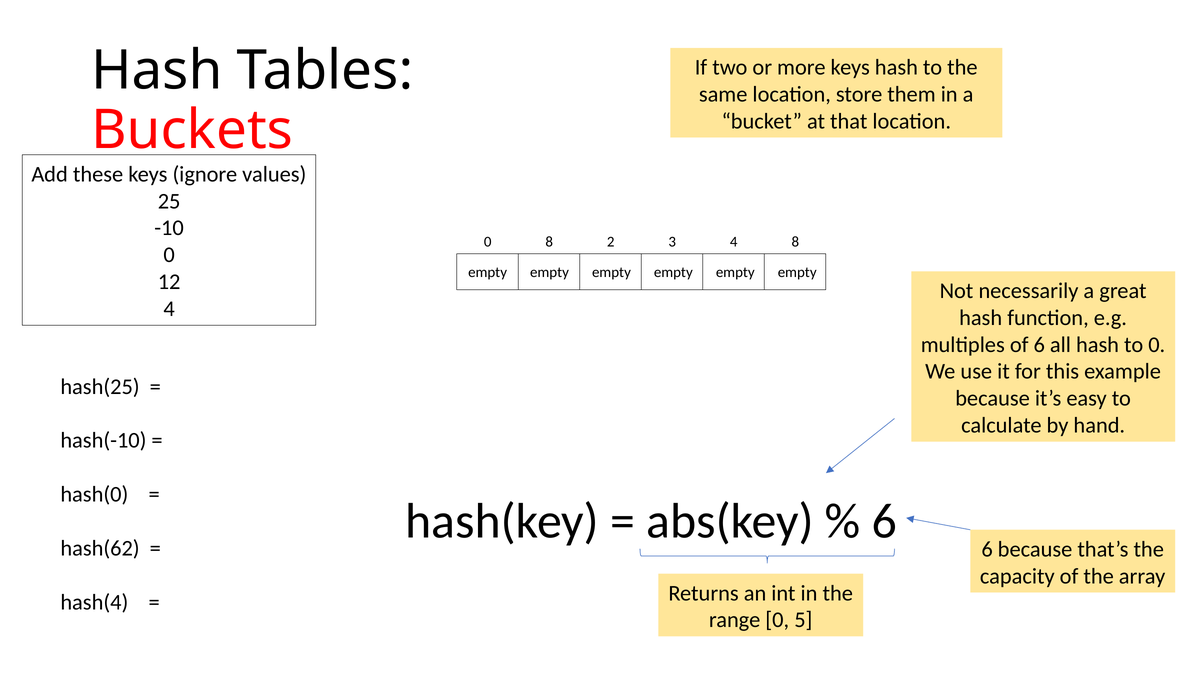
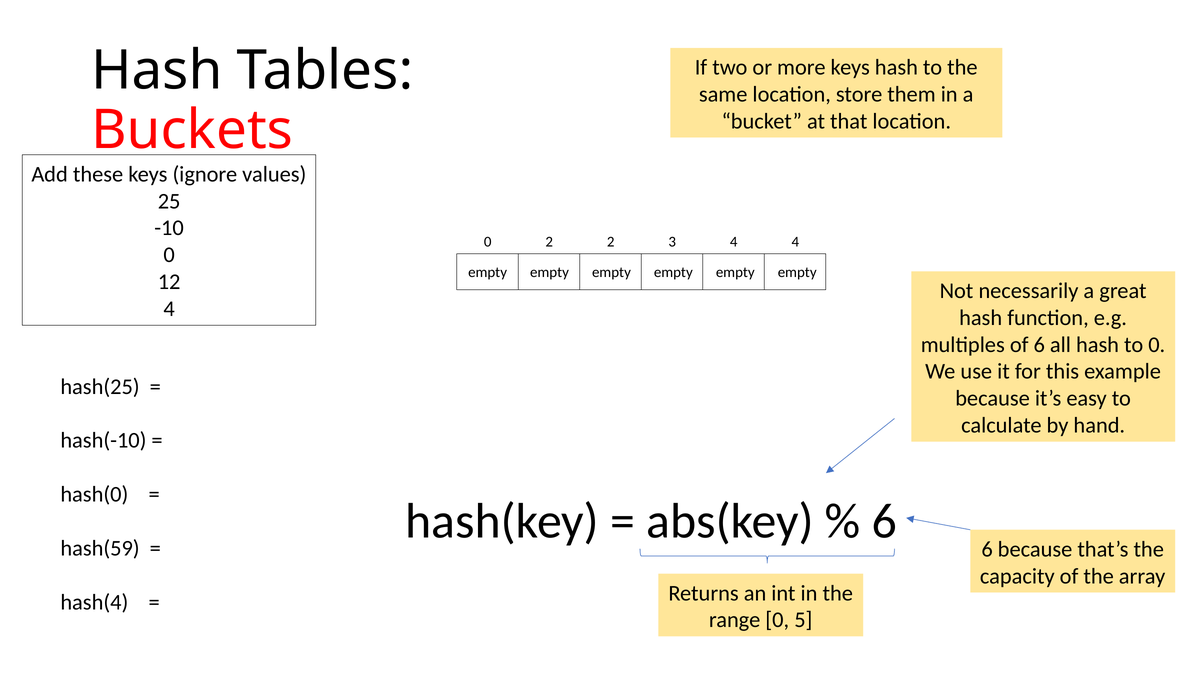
0 8: 8 -> 2
2 8: 8 -> 4
hash(62: hash(62 -> hash(59
